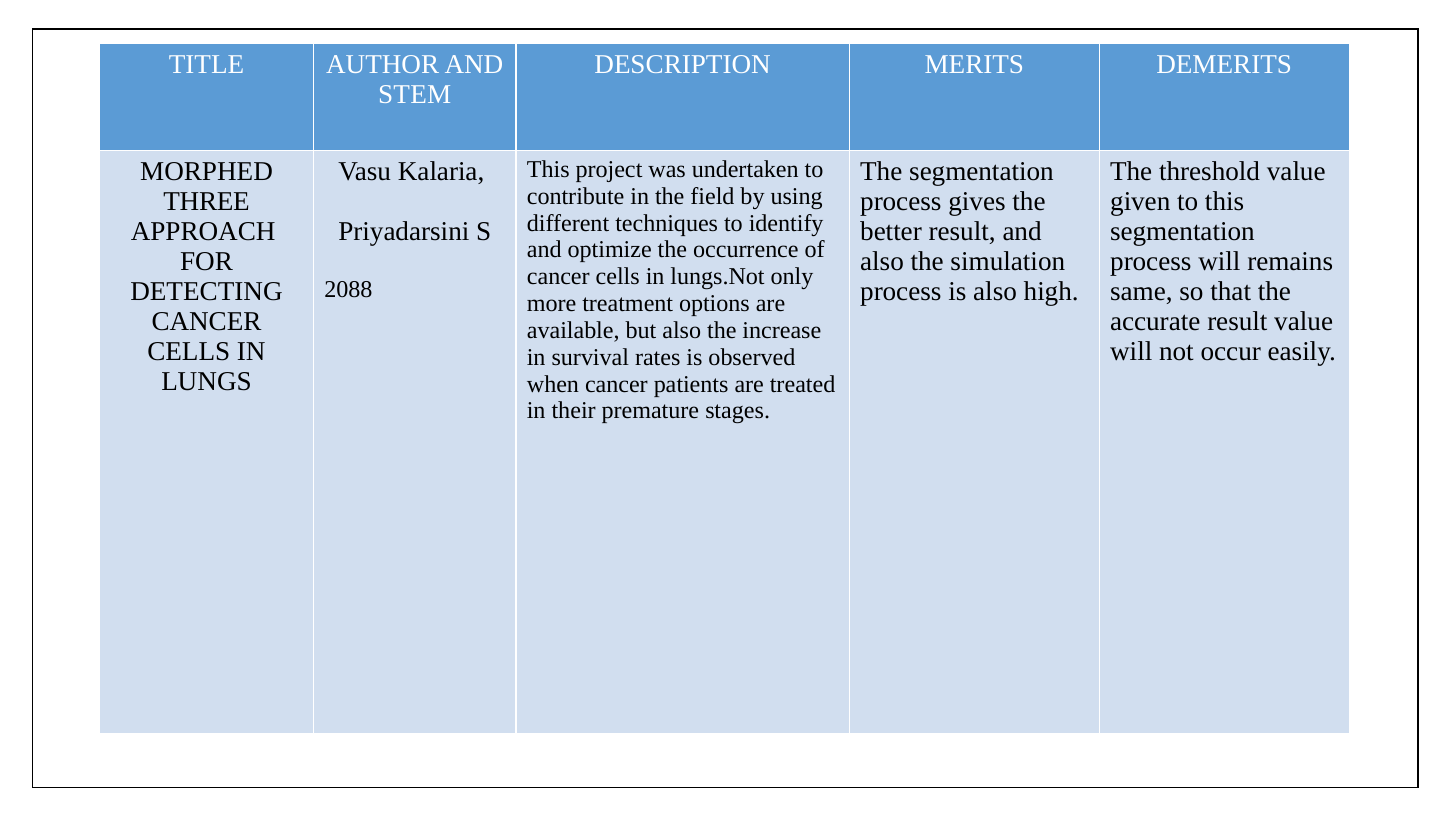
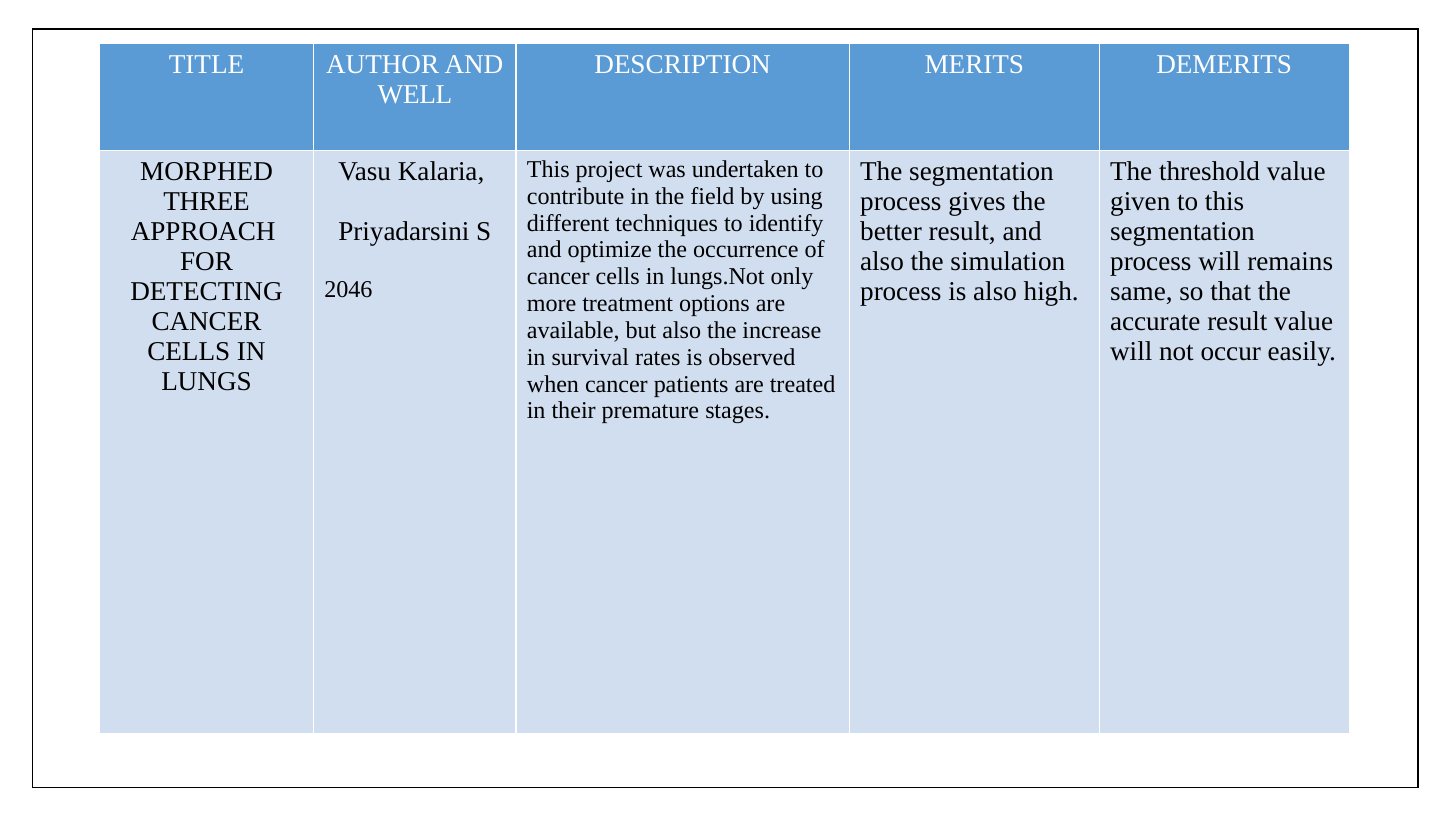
STEM: STEM -> WELL
2088: 2088 -> 2046
